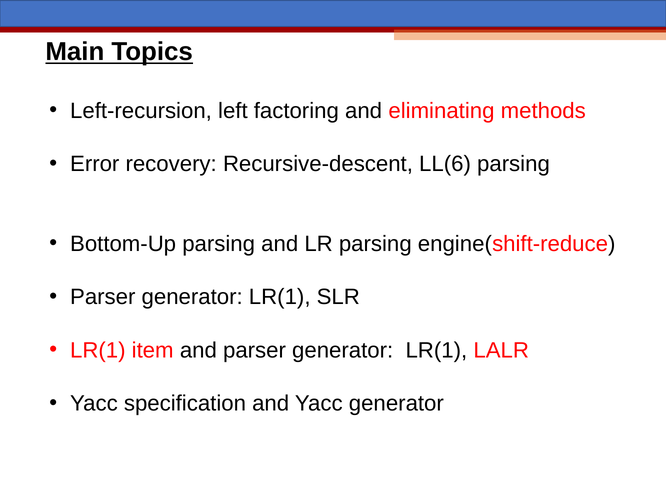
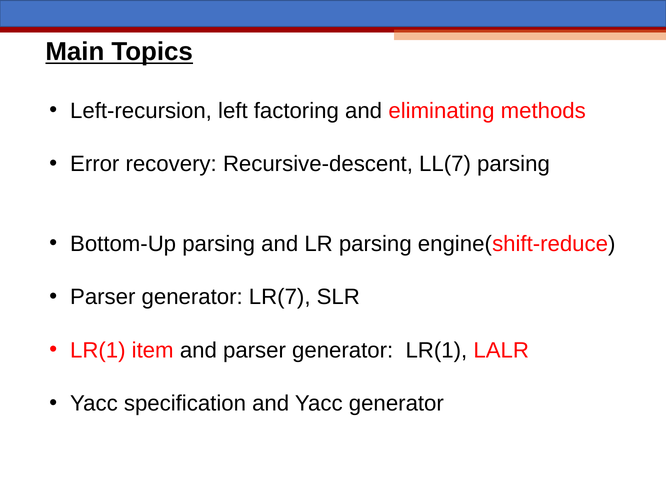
LL(6: LL(6 -> LL(7
LR(1 at (280, 297): LR(1 -> LR(7
